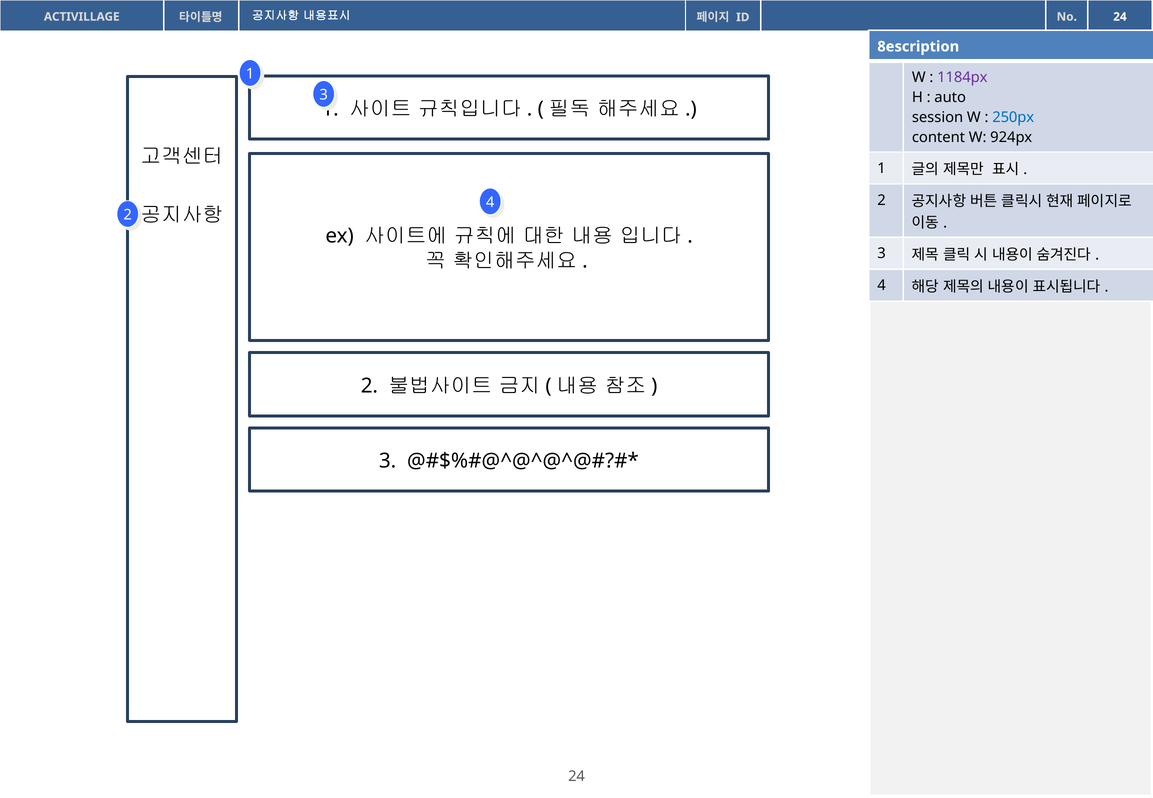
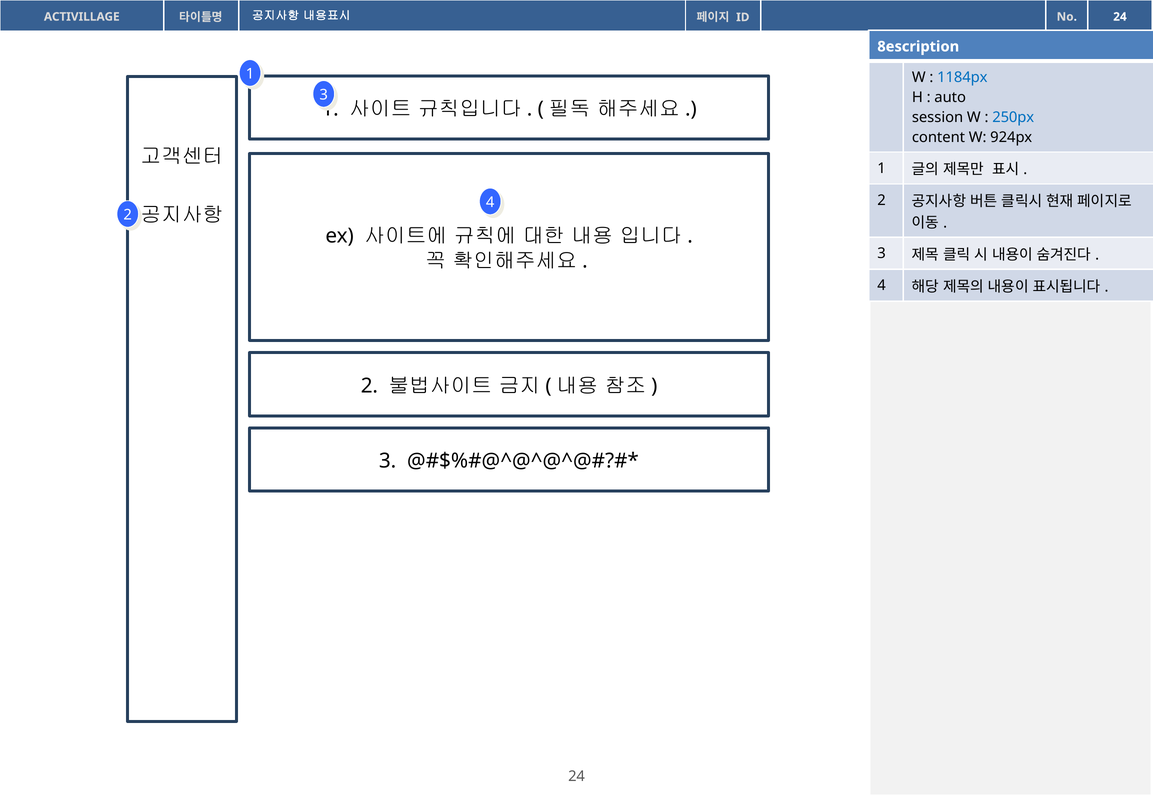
1184px colour: purple -> blue
